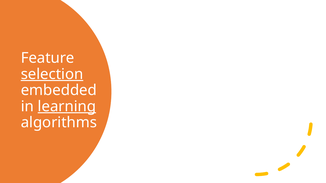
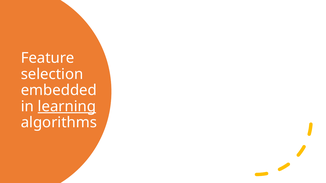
selection underline: present -> none
